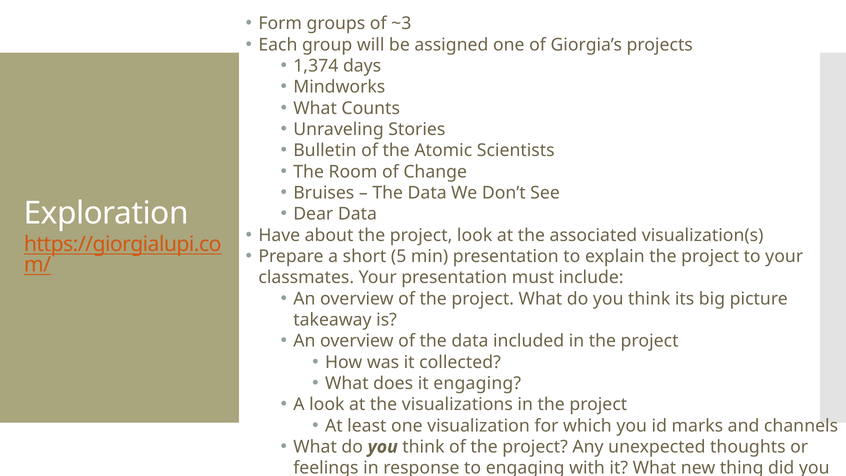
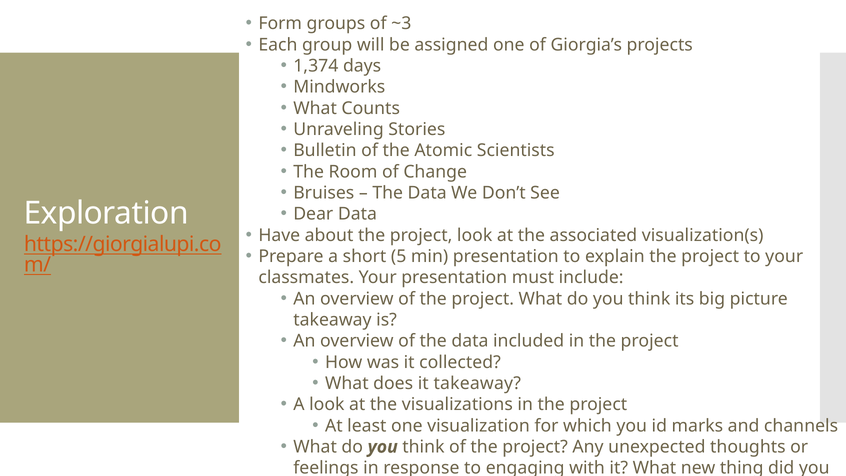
it engaging: engaging -> takeaway
